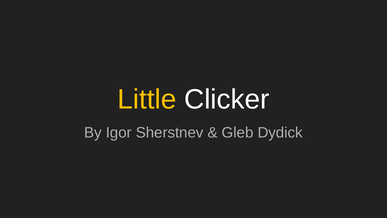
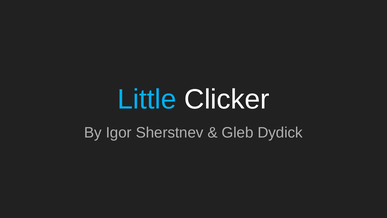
Little colour: yellow -> light blue
